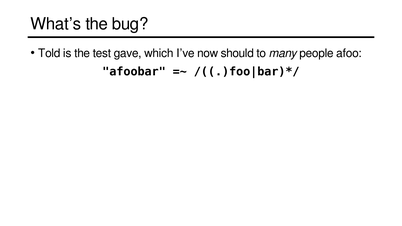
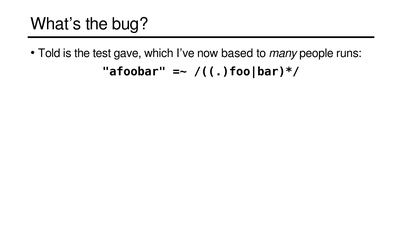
should: should -> based
afoo: afoo -> runs
